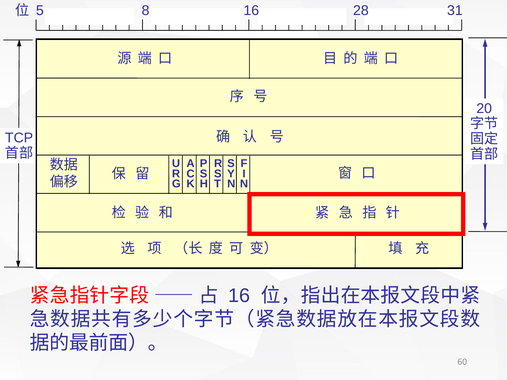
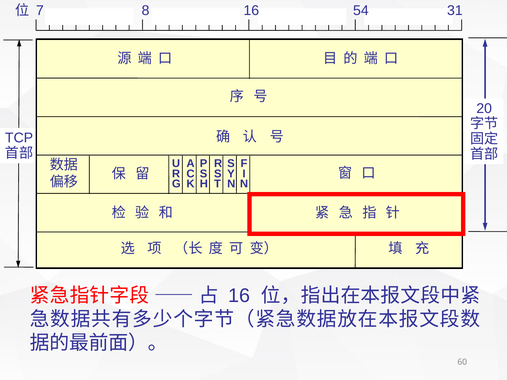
5: 5 -> 7
28: 28 -> 54
